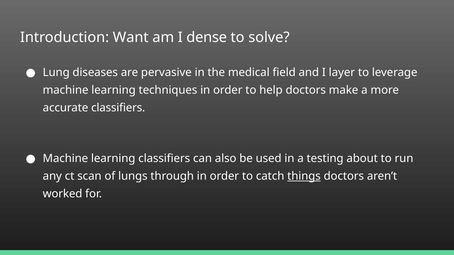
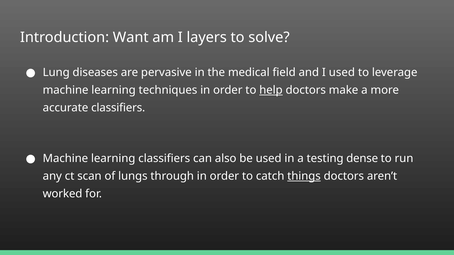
dense: dense -> layers
I layer: layer -> used
help underline: none -> present
about: about -> dense
